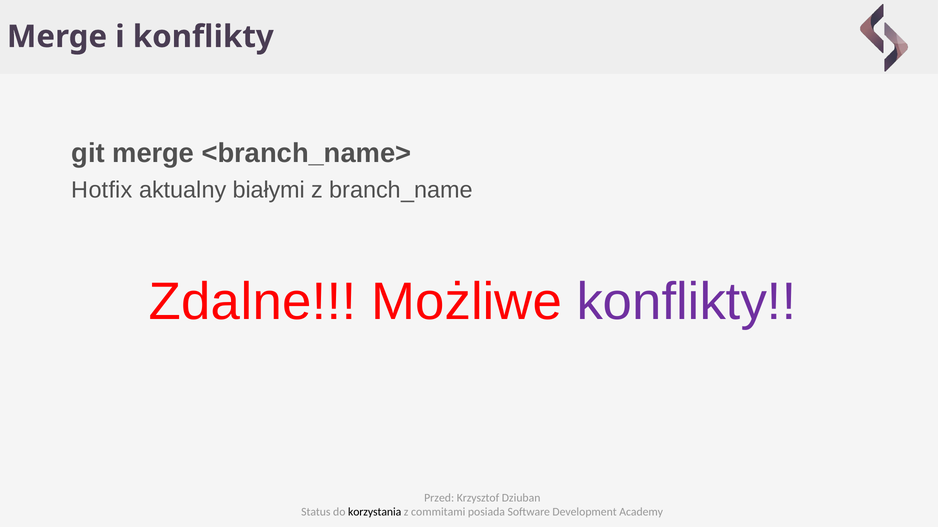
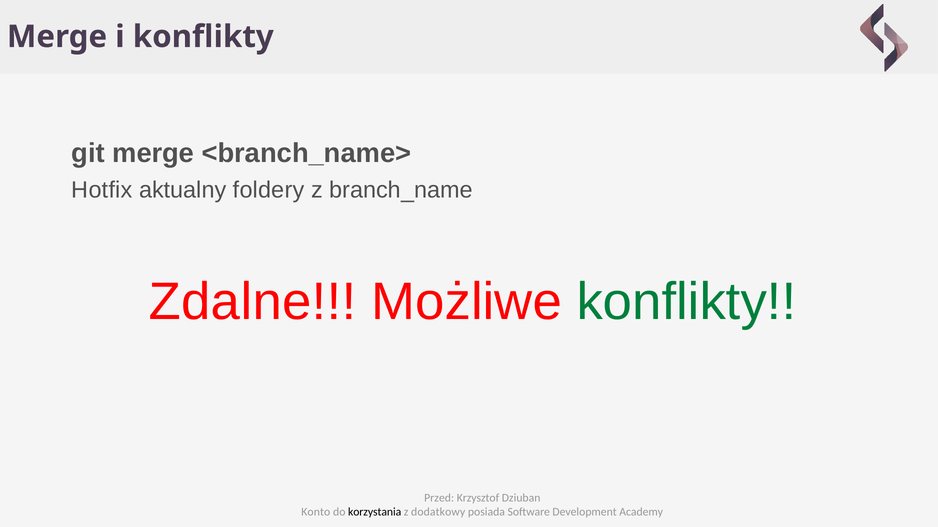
białymi: białymi -> foldery
konflikty at (686, 302) colour: purple -> green
Status: Status -> Konto
commitami: commitami -> dodatkowy
